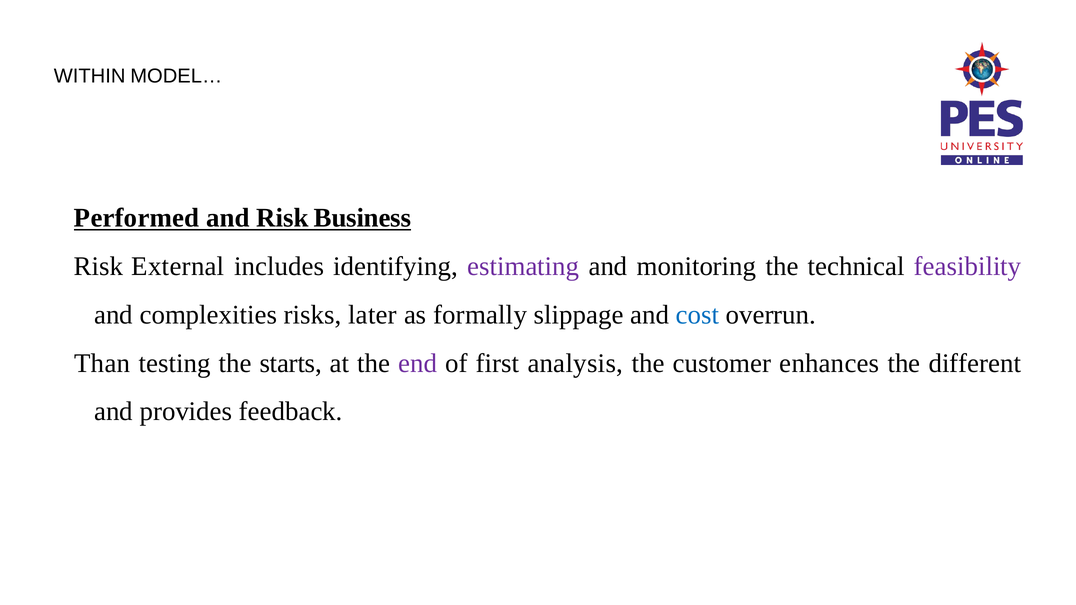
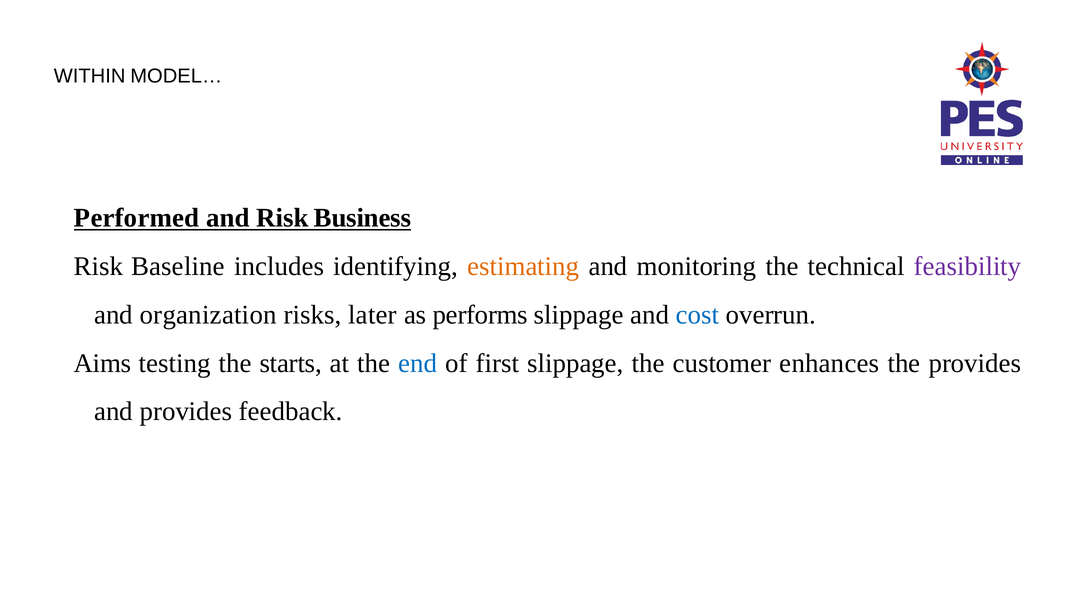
External: External -> Baseline
estimating colour: purple -> orange
complexities: complexities -> organization
formally: formally -> performs
Than: Than -> Aims
end colour: purple -> blue
first analysis: analysis -> slippage
the different: different -> provides
